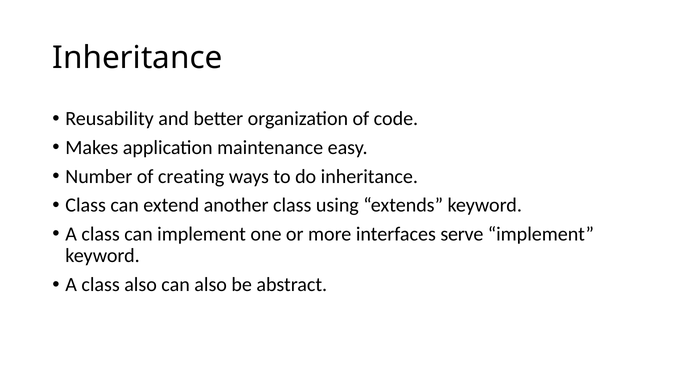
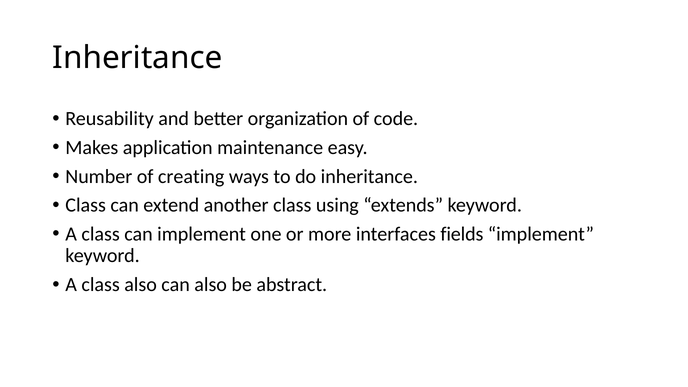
serve: serve -> fields
